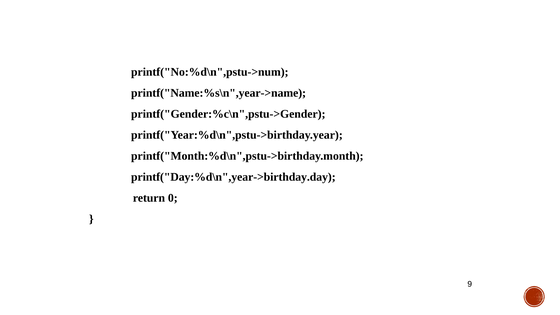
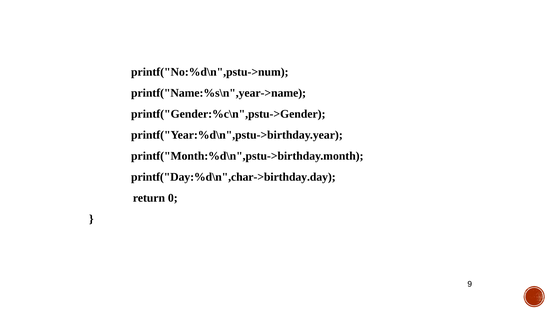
printf("Day:%d\n",year->birthday.day: printf("Day:%d\n",year->birthday.day -> printf("Day:%d\n",char->birthday.day
